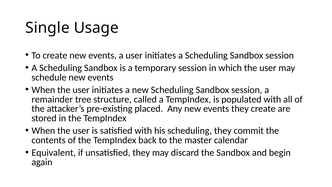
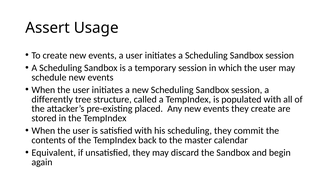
Single: Single -> Assert
remainder: remainder -> differently
